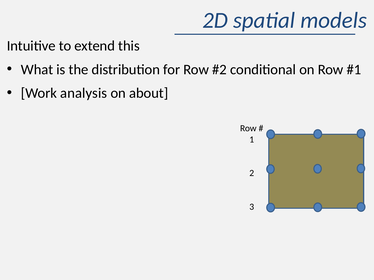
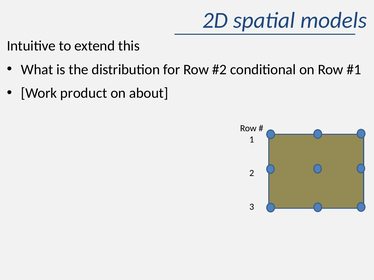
analysis: analysis -> product
